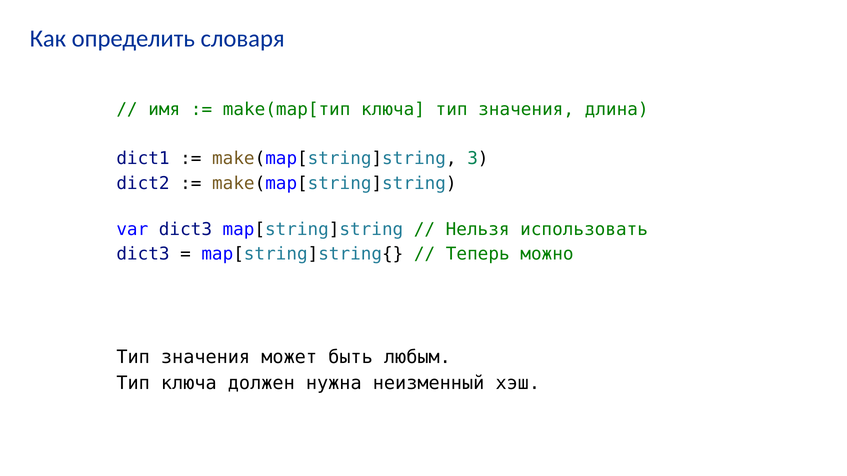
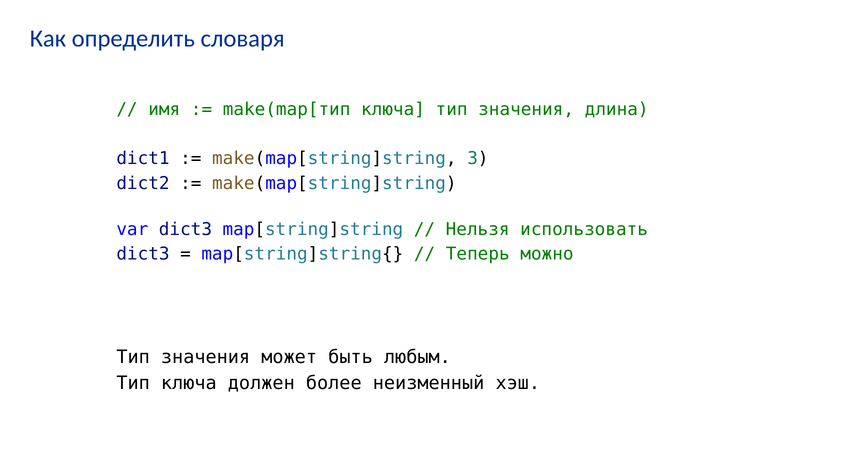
нужна: нужна -> более
